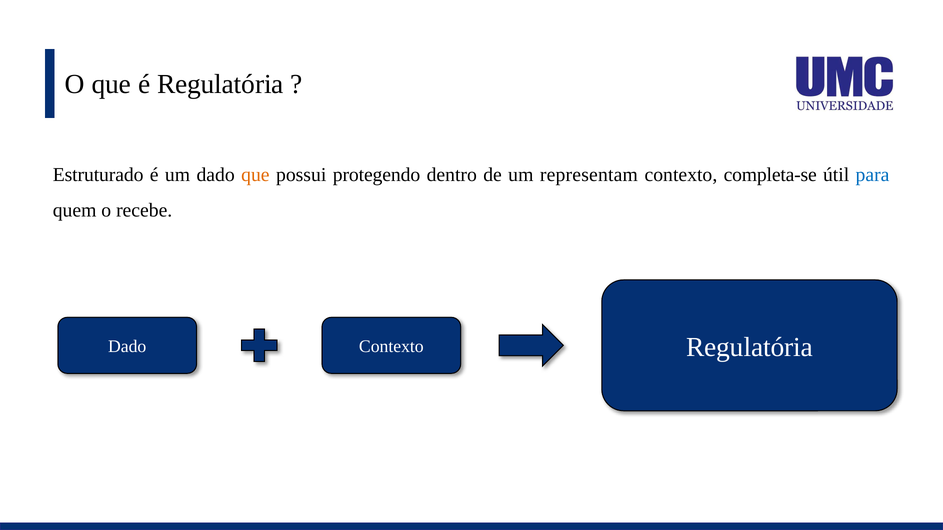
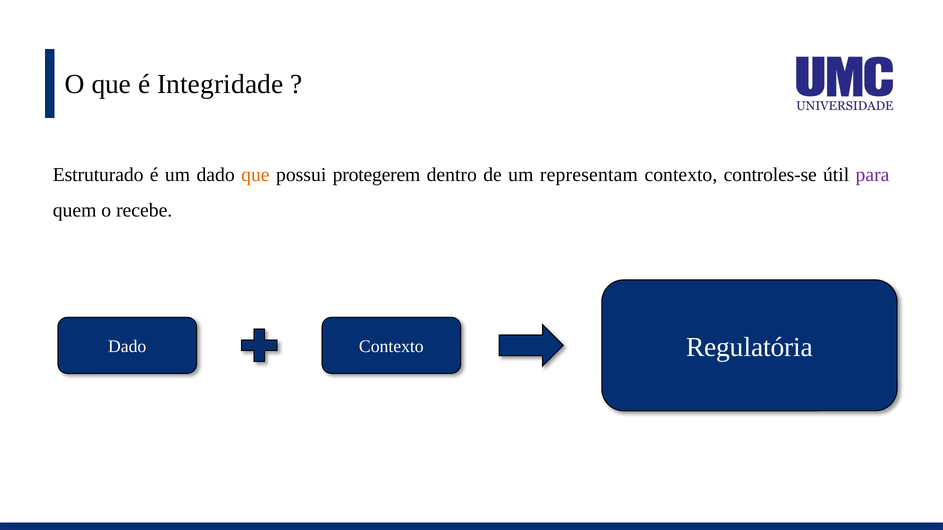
é Regulatória: Regulatória -> Integridade
protegendo: protegendo -> protegerem
completa-se: completa-se -> controles-se
para colour: blue -> purple
